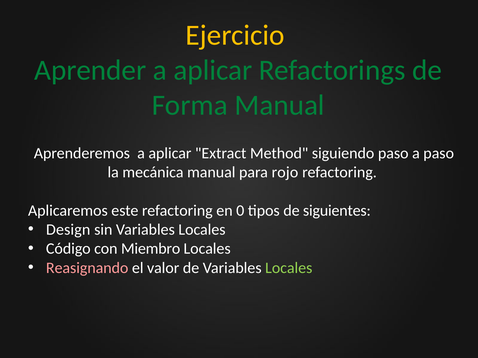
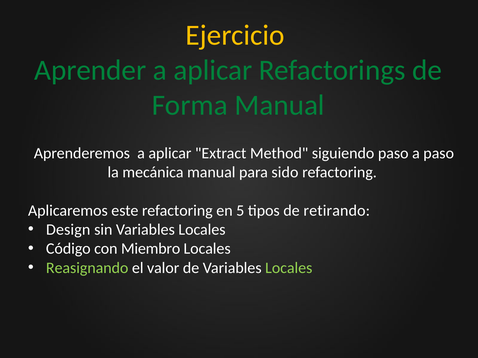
rojo: rojo -> sido
0: 0 -> 5
siguientes: siguientes -> retirando
Reasignando colour: pink -> light green
